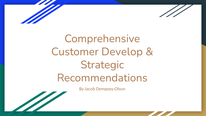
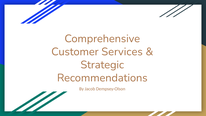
Develop: Develop -> Services
